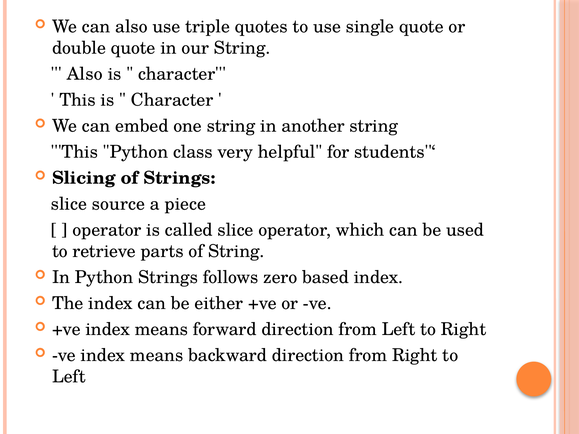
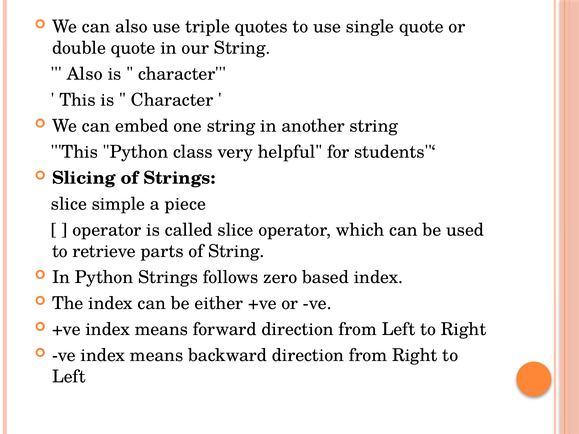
source: source -> simple
